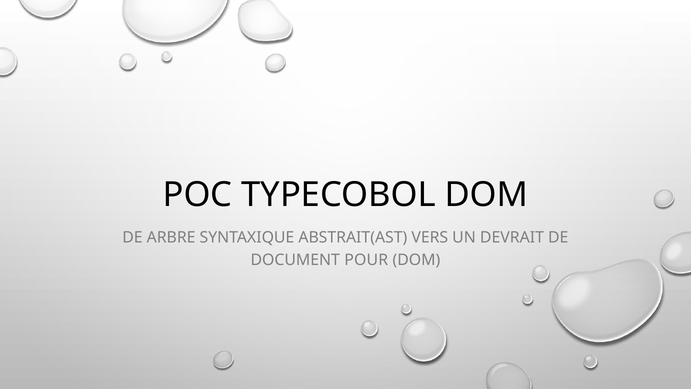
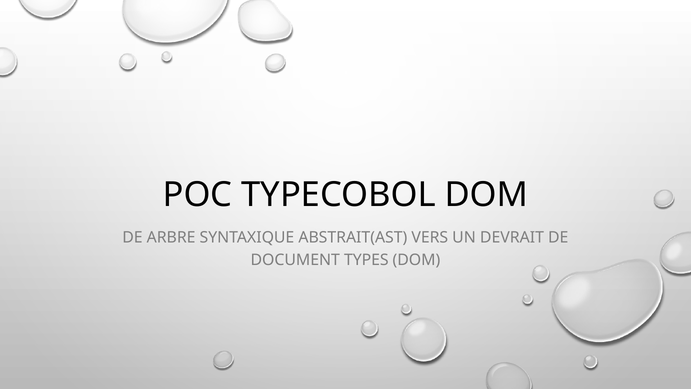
POUR: POUR -> TYPES
